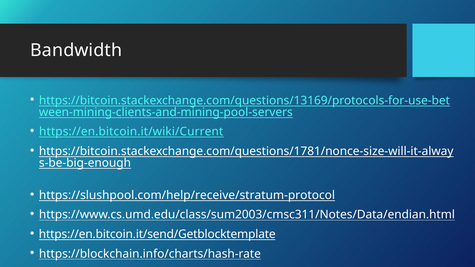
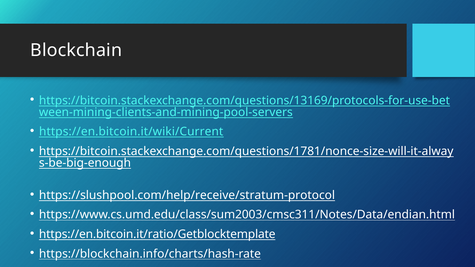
Bandwidth: Bandwidth -> Blockchain
https://en.bitcoin.it/send/Getblocktemplate: https://en.bitcoin.it/send/Getblocktemplate -> https://en.bitcoin.it/ratio/Getblocktemplate
